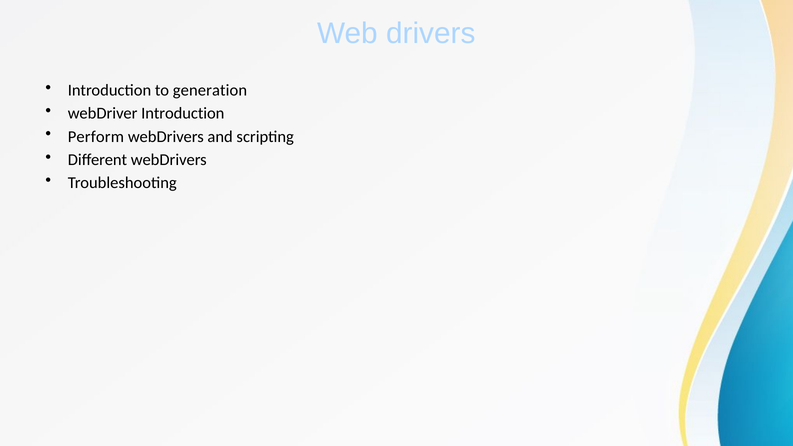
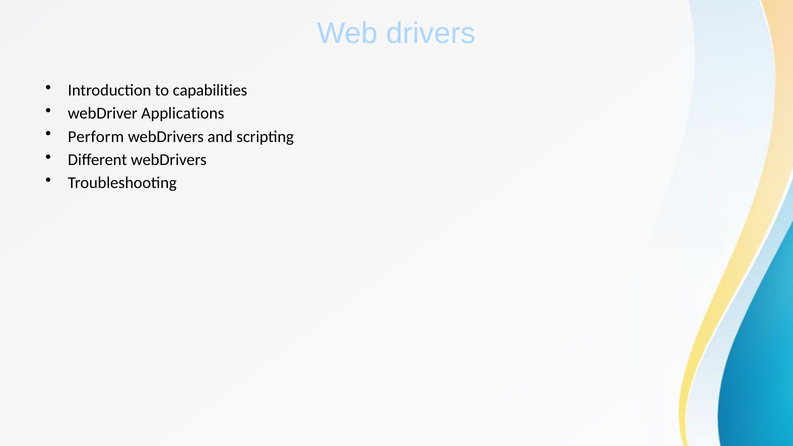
generation: generation -> capabilities
webDriver Introduction: Introduction -> Applications
